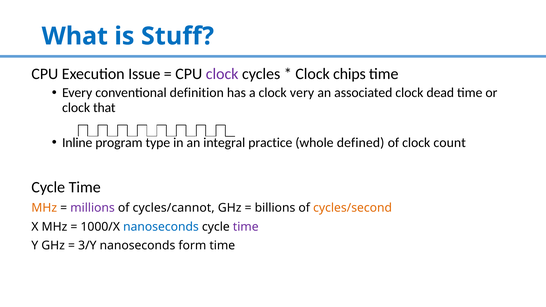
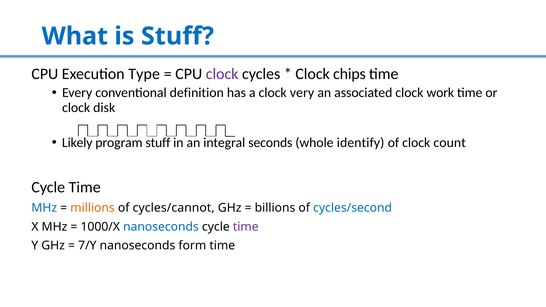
Issue: Issue -> Type
dead: dead -> work
that: that -> disk
Inline: Inline -> Likely
program type: type -> stuff
practice: practice -> seconds
defined: defined -> identify
MHz at (44, 208) colour: orange -> blue
millions colour: purple -> orange
cycles/second colour: orange -> blue
3/Y: 3/Y -> 7/Y
